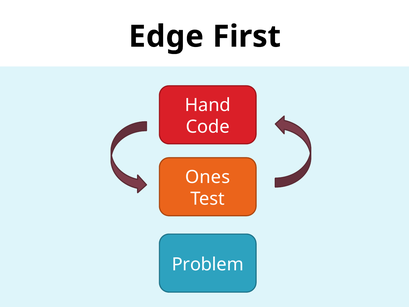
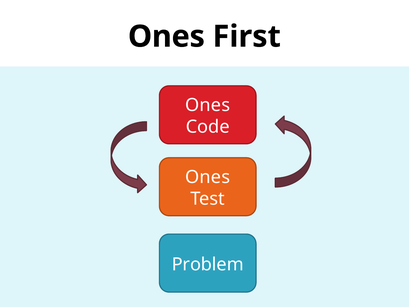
Edge at (166, 37): Edge -> Ones
Hand at (208, 105): Hand -> Ones
